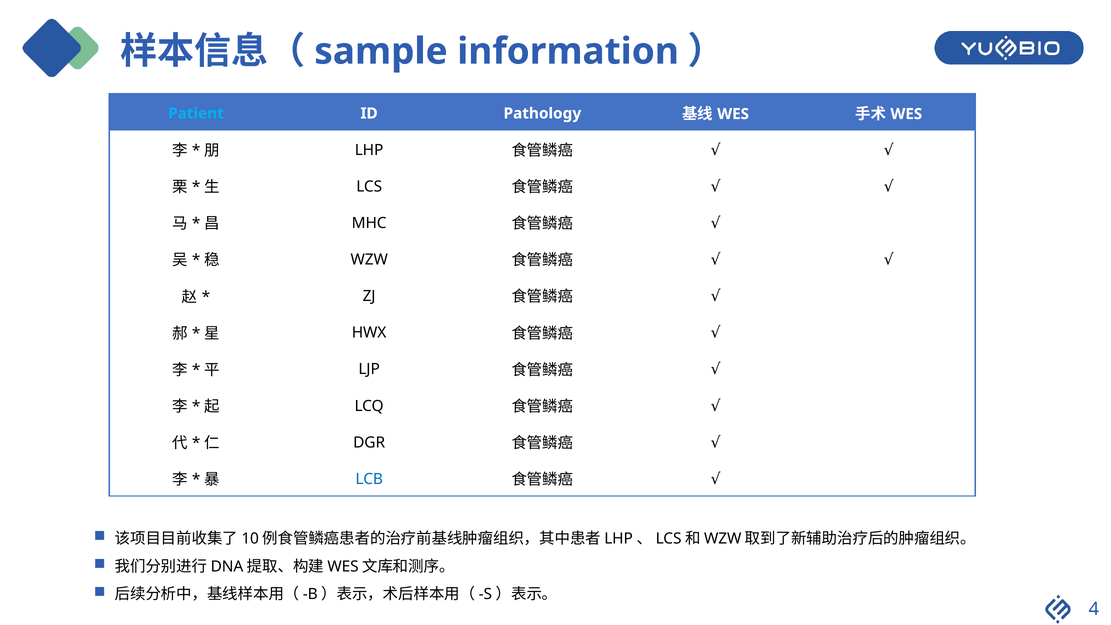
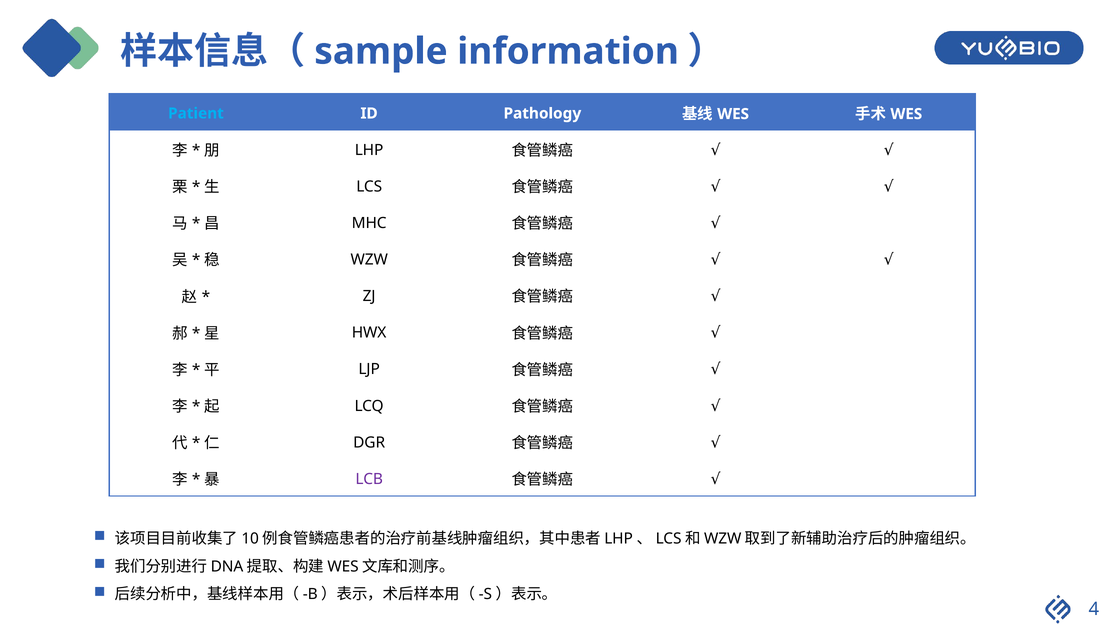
LCB colour: blue -> purple
